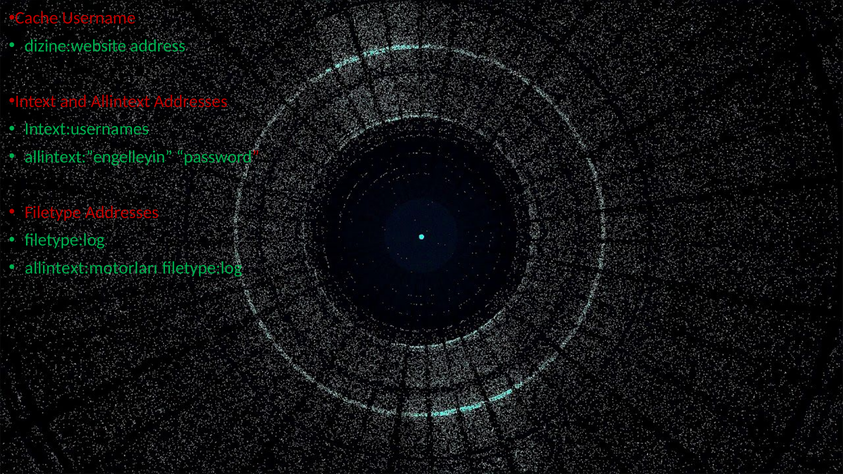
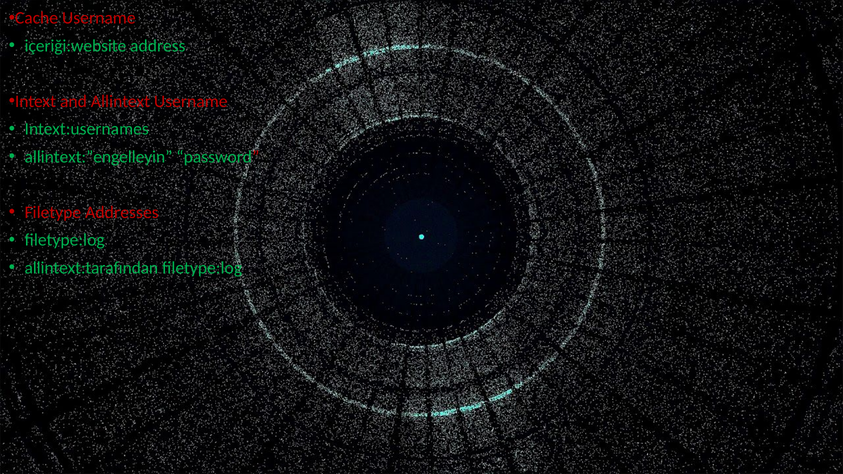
dizine:website: dizine:website -> içeriği:website
Allintext Addresses: Addresses -> Username
allintext:motorları: allintext:motorları -> allintext:tarafından
